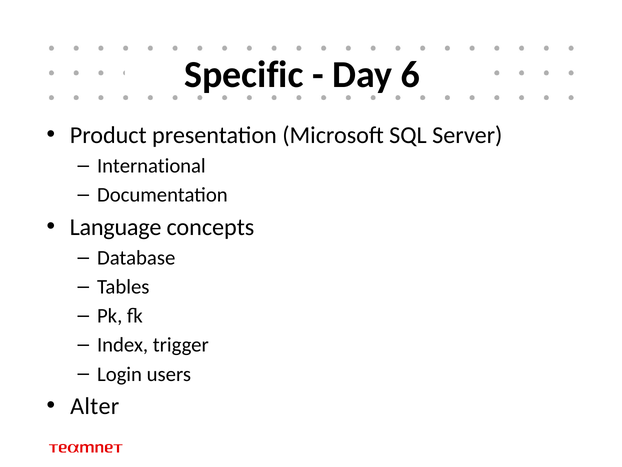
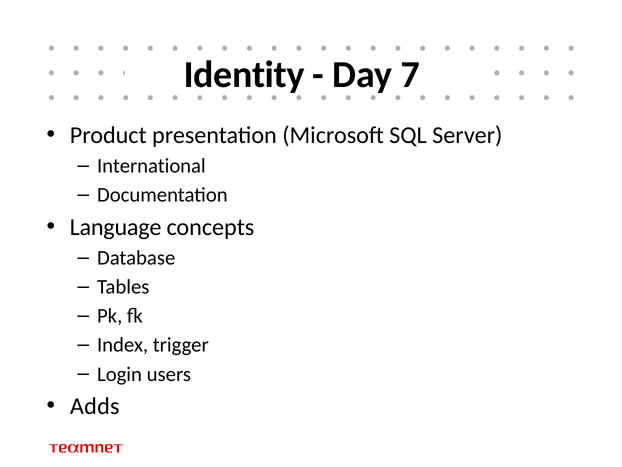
Specific: Specific -> Identity
6: 6 -> 7
Alter: Alter -> Adds
